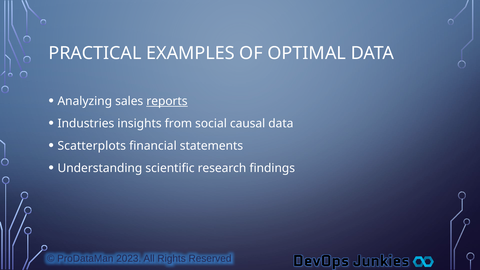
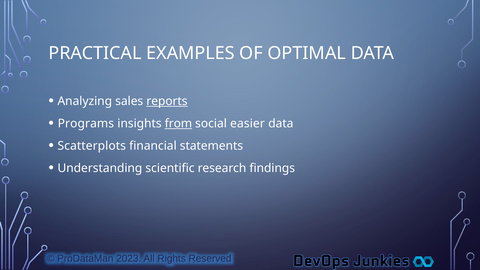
Industries: Industries -> Programs
from underline: none -> present
causal: causal -> easier
